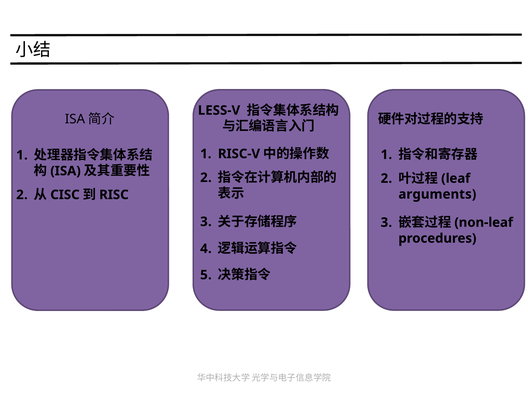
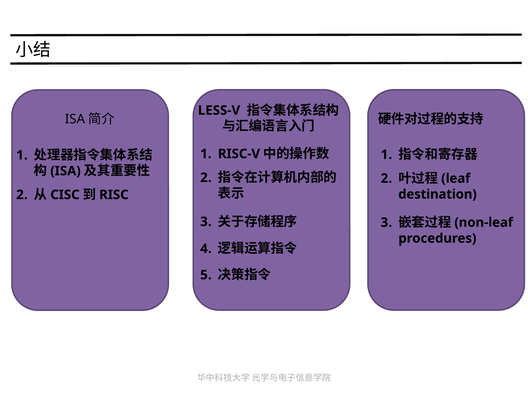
arguments: arguments -> destination
